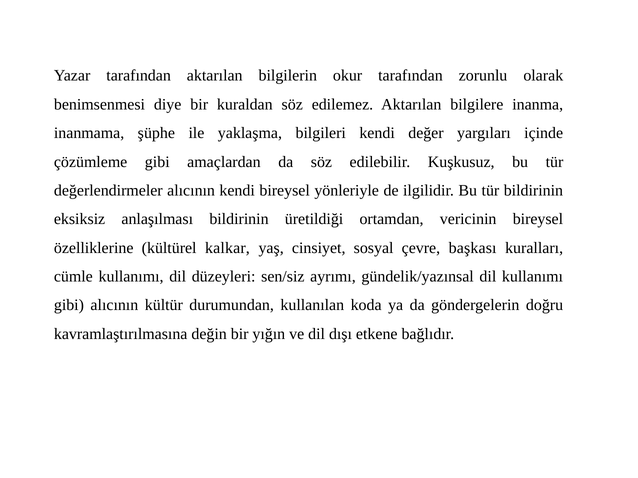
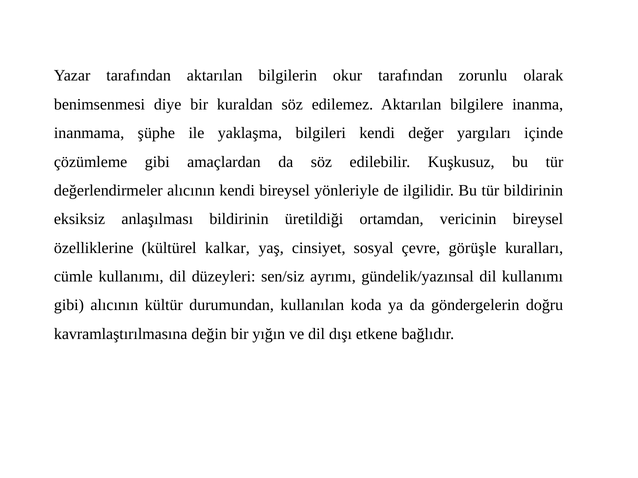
başkası: başkası -> görüşle
